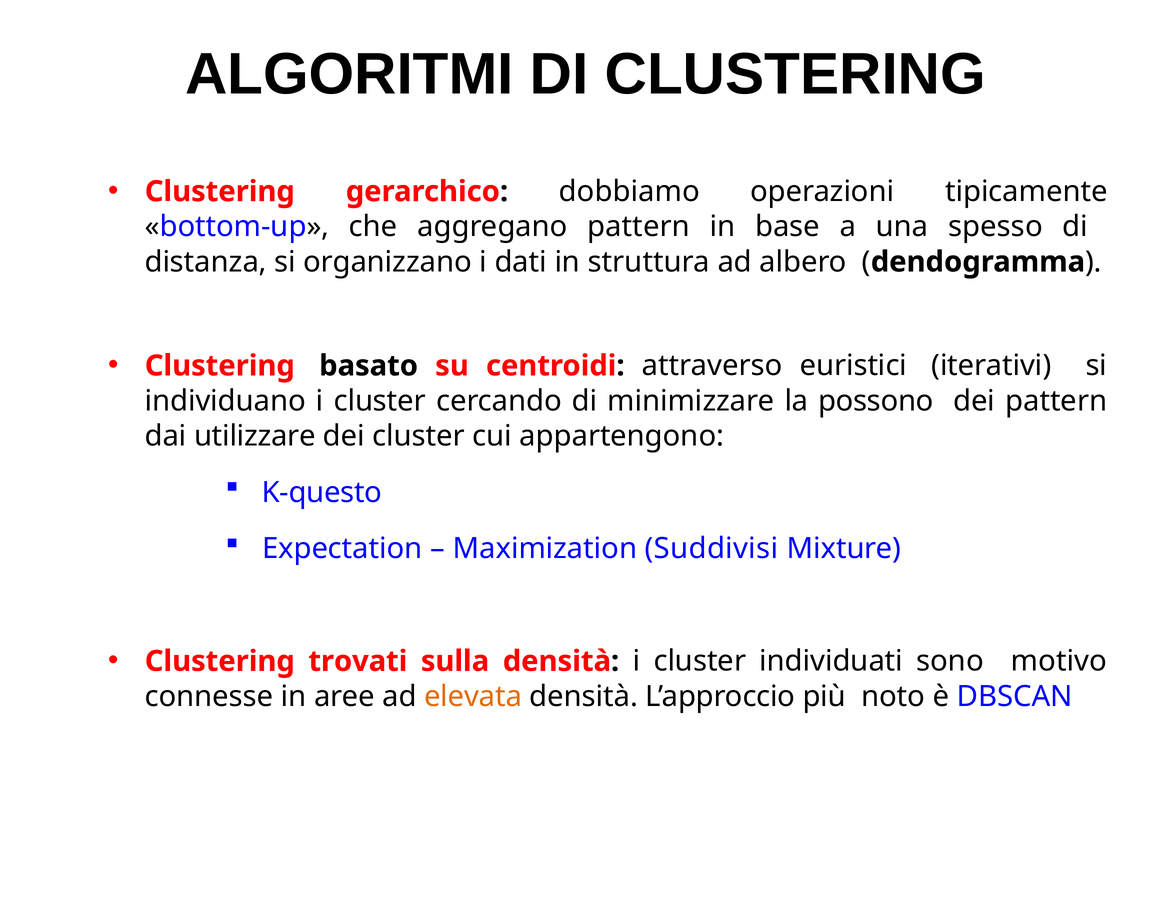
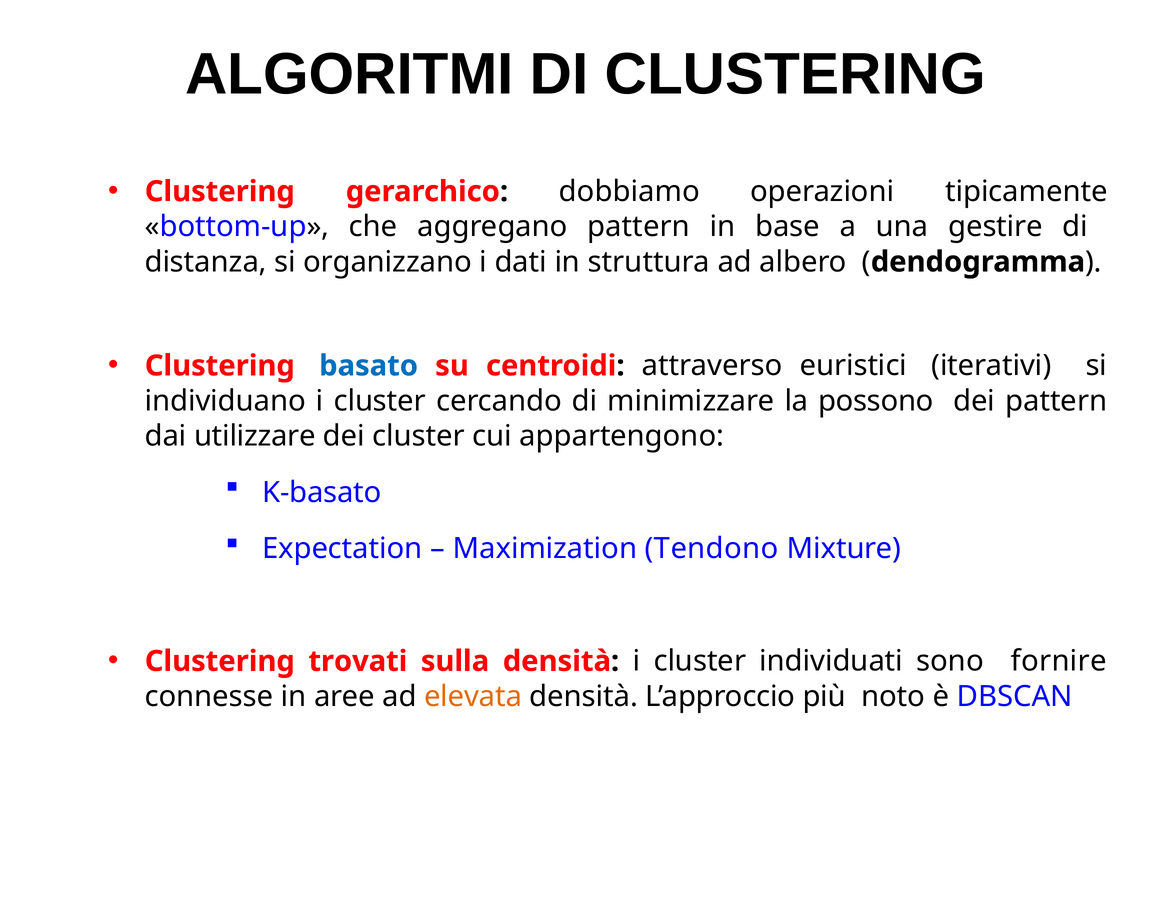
spesso: spesso -> gestire
basato colour: black -> blue
K-questo: K-questo -> K-basato
Suddivisi: Suddivisi -> Tendono
motivo: motivo -> fornire
